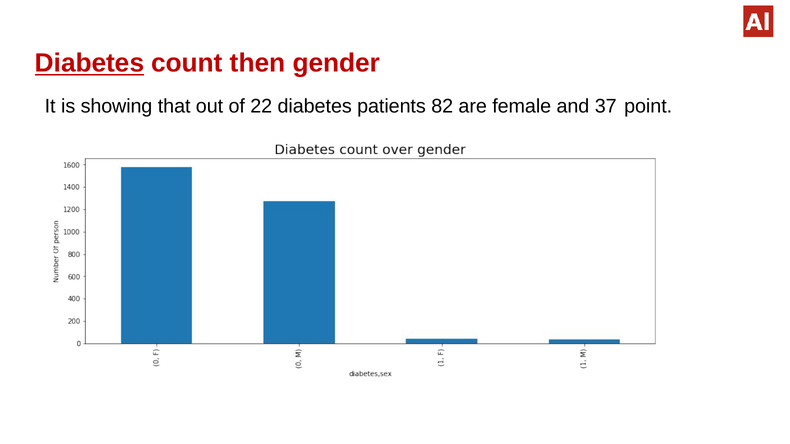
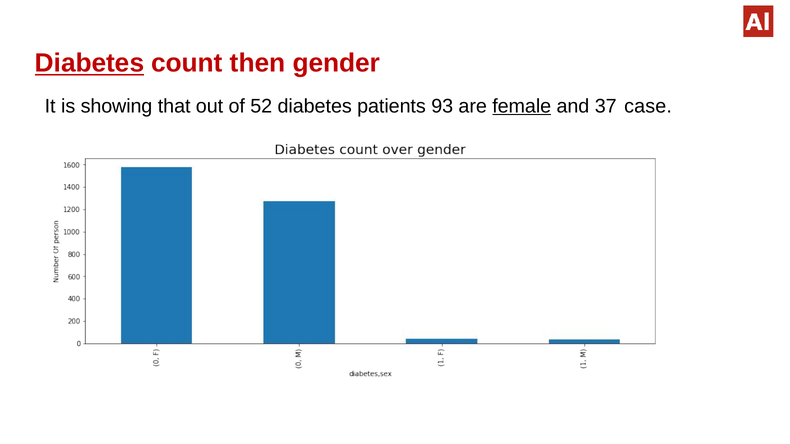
22: 22 -> 52
82: 82 -> 93
female underline: none -> present
point: point -> case
